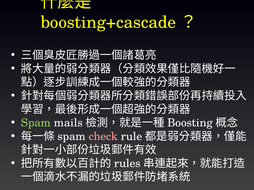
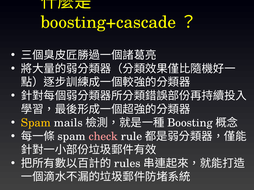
Spam colour: light green -> yellow
